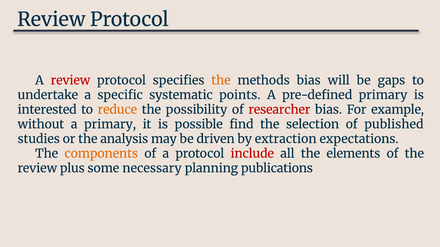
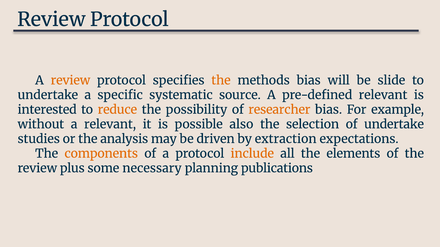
review at (70, 81) colour: red -> orange
gaps: gaps -> slide
points: points -> source
pre-defined primary: primary -> relevant
researcher colour: red -> orange
a primary: primary -> relevant
find: find -> also
of published: published -> undertake
include colour: red -> orange
